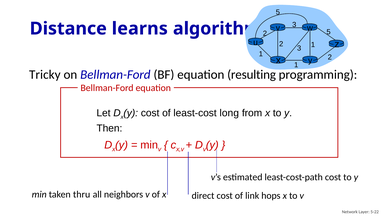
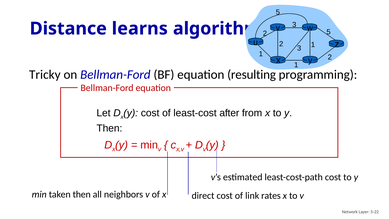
long: long -> after
taken thru: thru -> then
hops: hops -> rates
